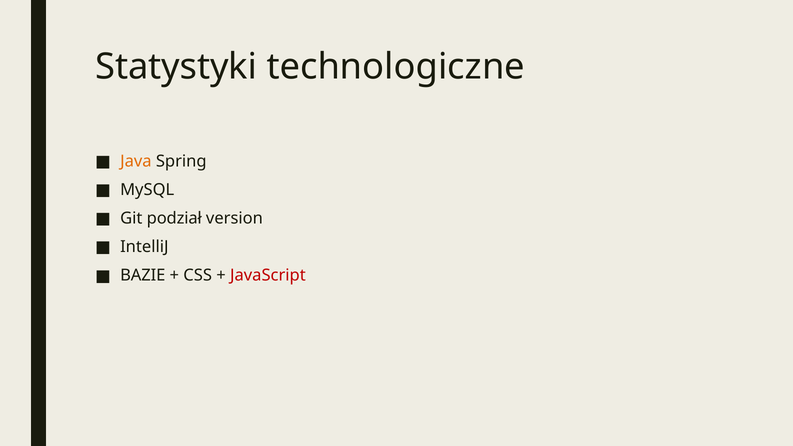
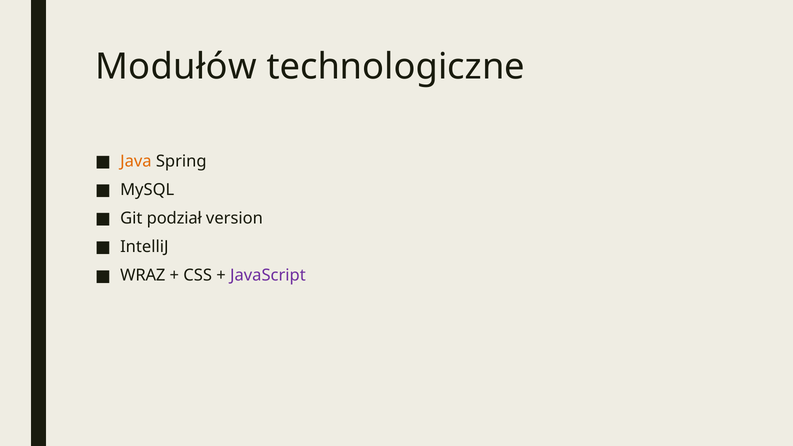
Statystyki: Statystyki -> Modułów
BAZIE: BAZIE -> WRAZ
JavaScript colour: red -> purple
